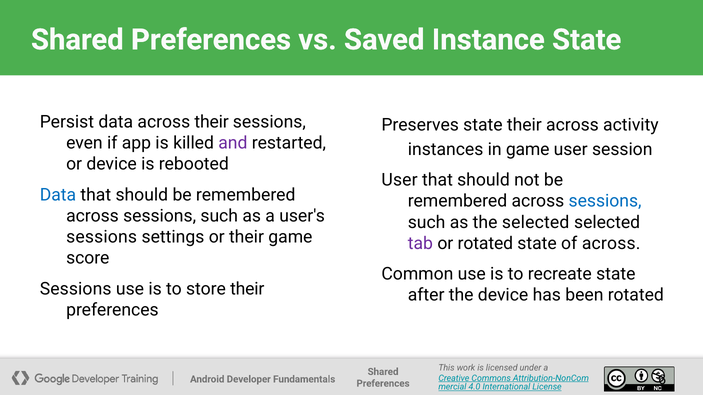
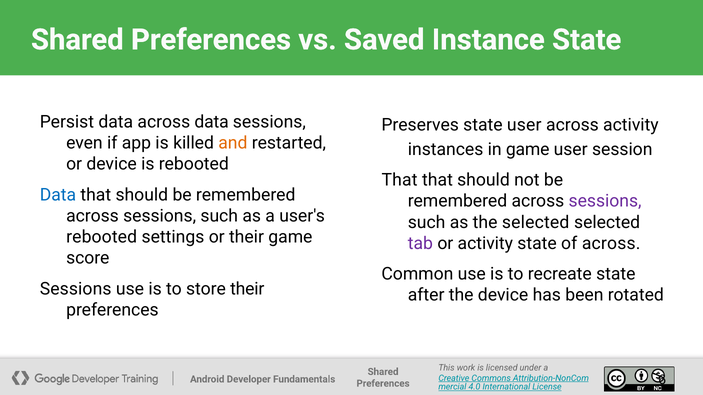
across their: their -> data
state their: their -> user
and colour: purple -> orange
User at (400, 180): User -> That
sessions at (605, 201) colour: blue -> purple
sessions at (102, 237): sessions -> rebooted
or rotated: rotated -> activity
